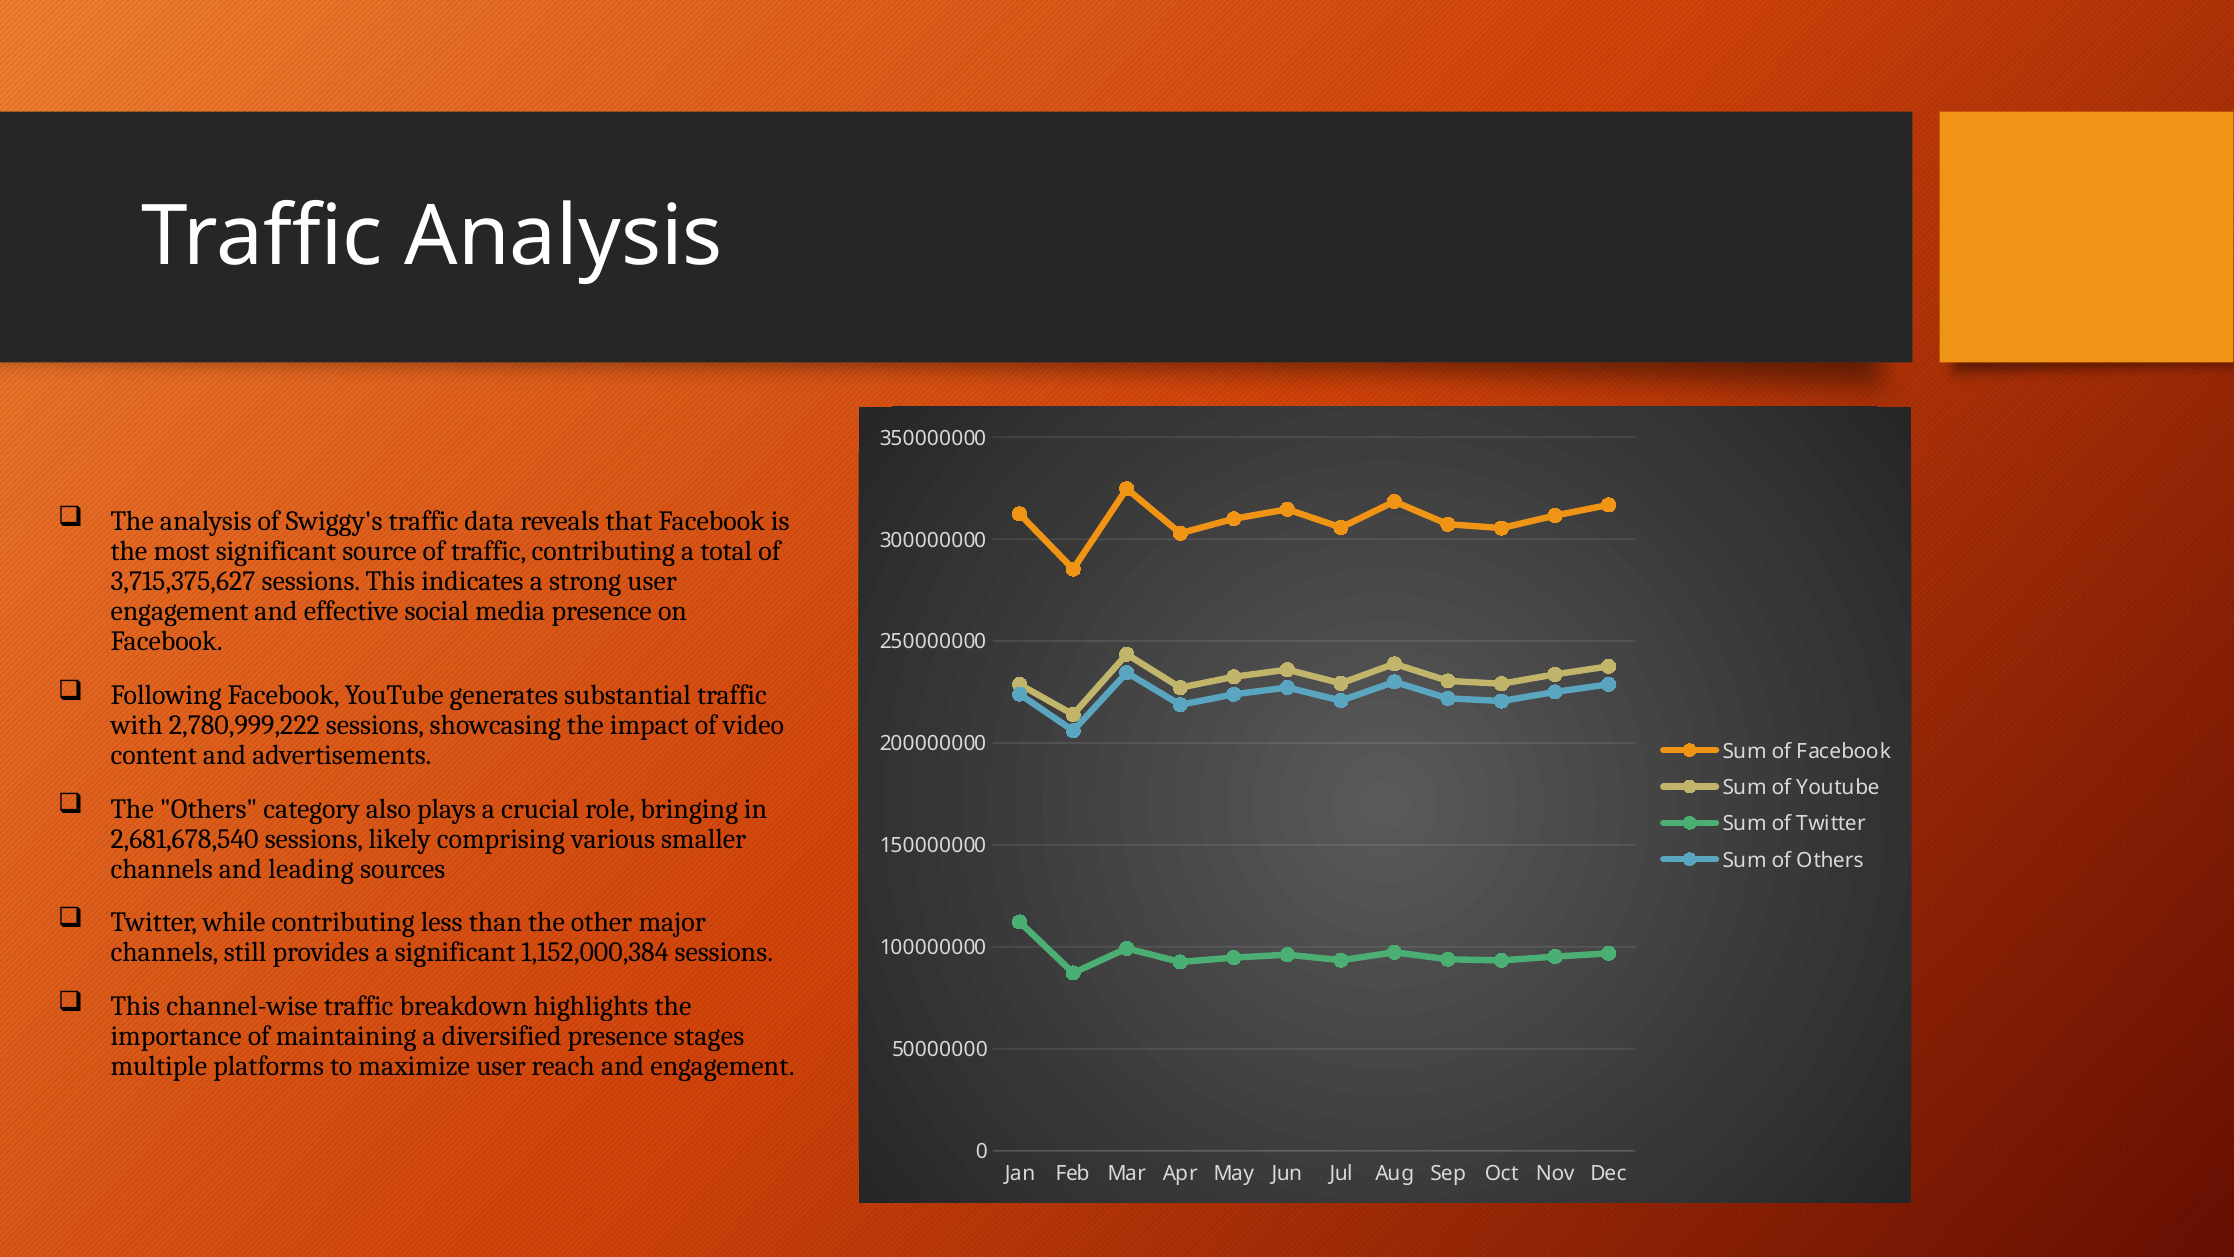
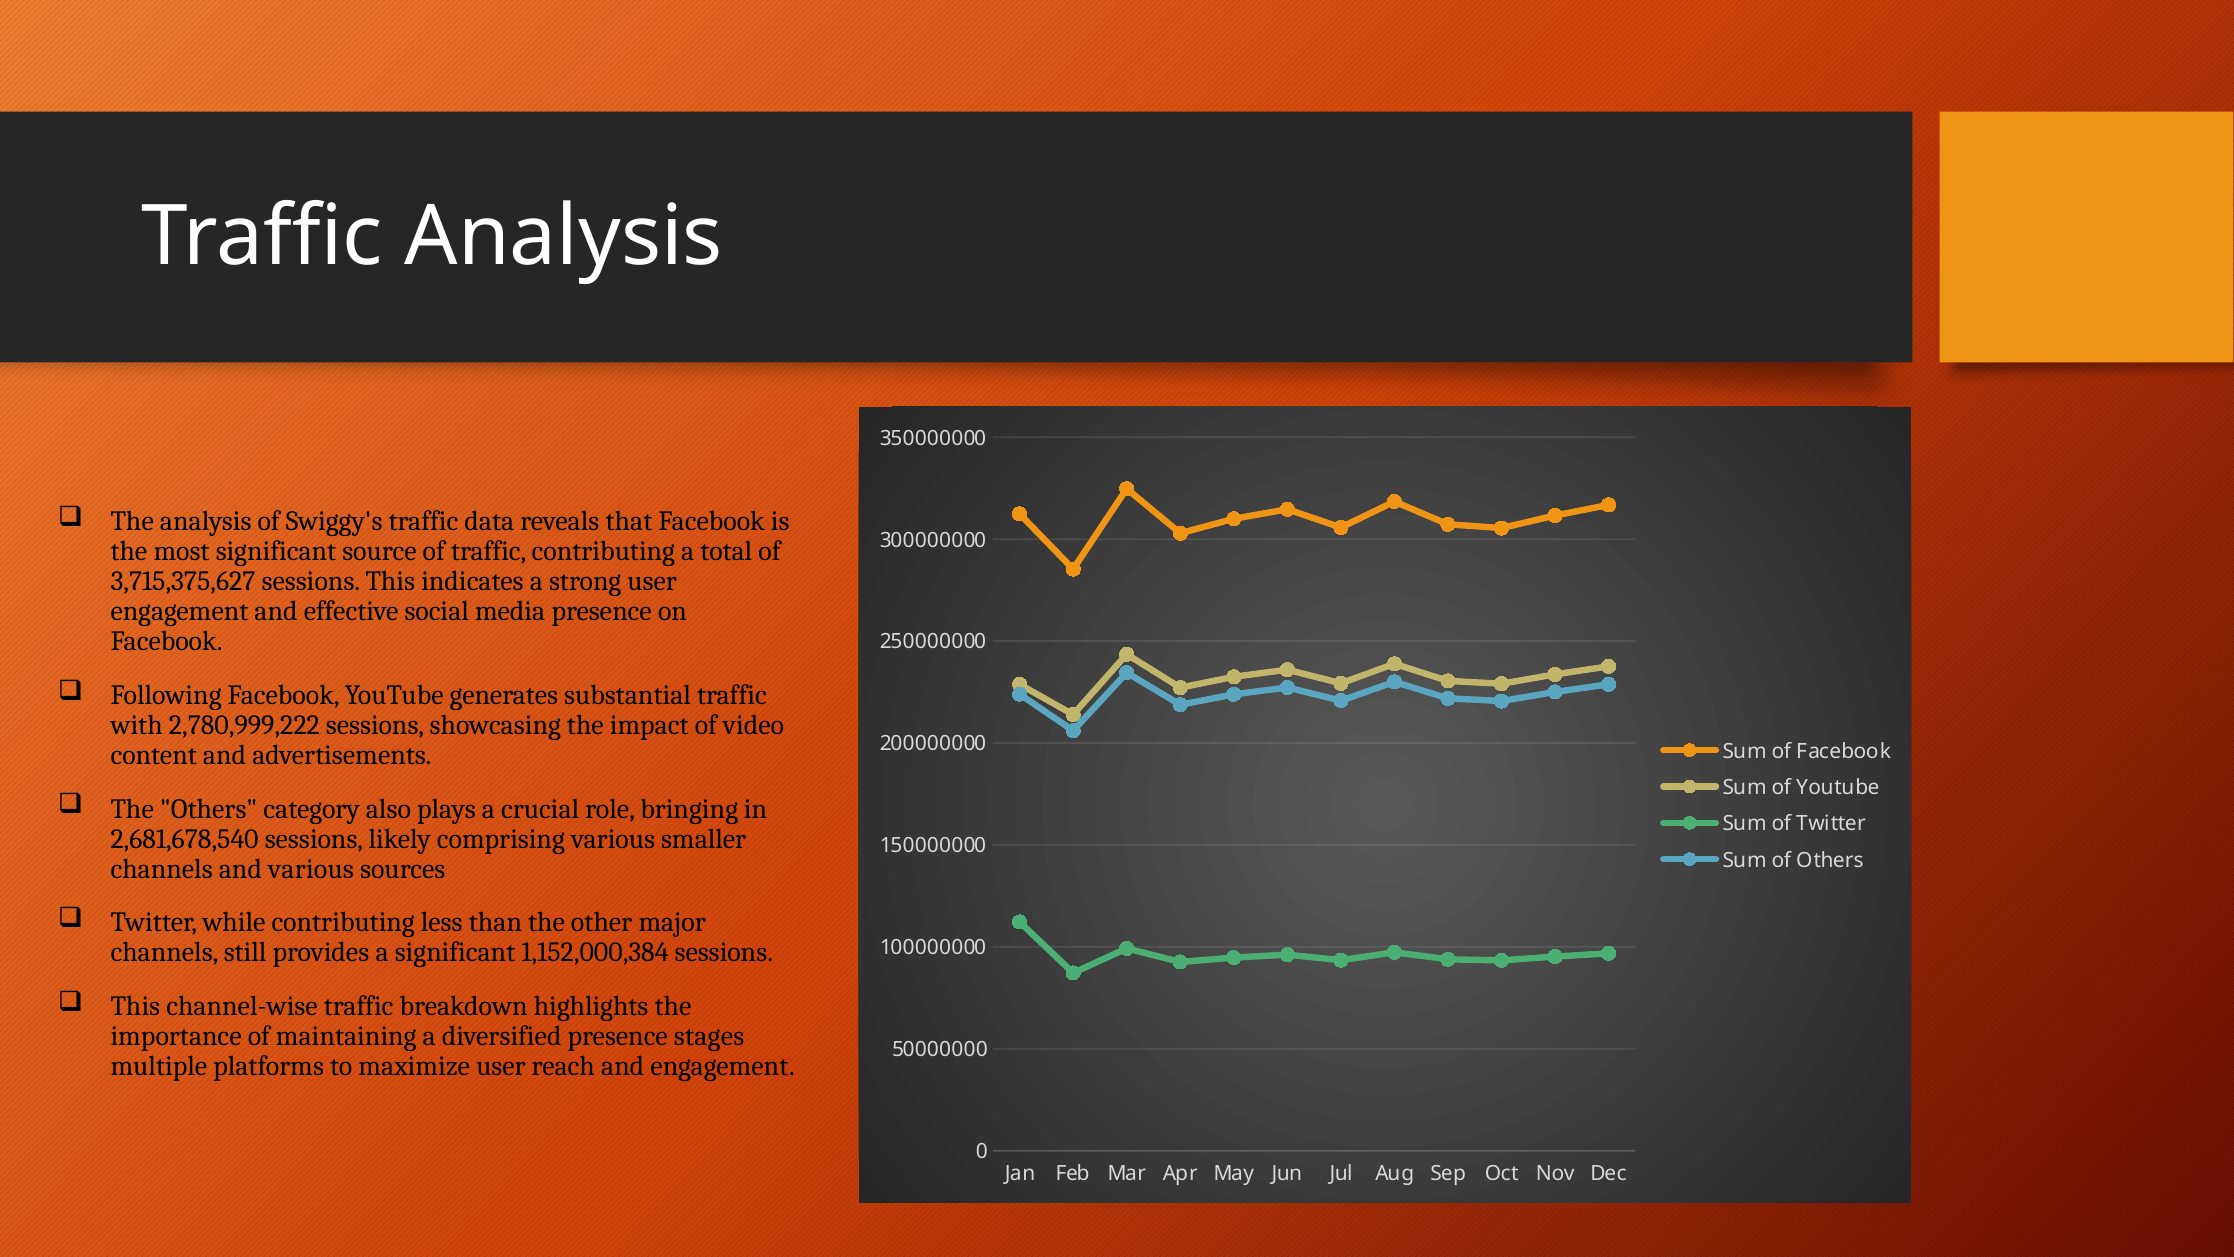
and leading: leading -> various
